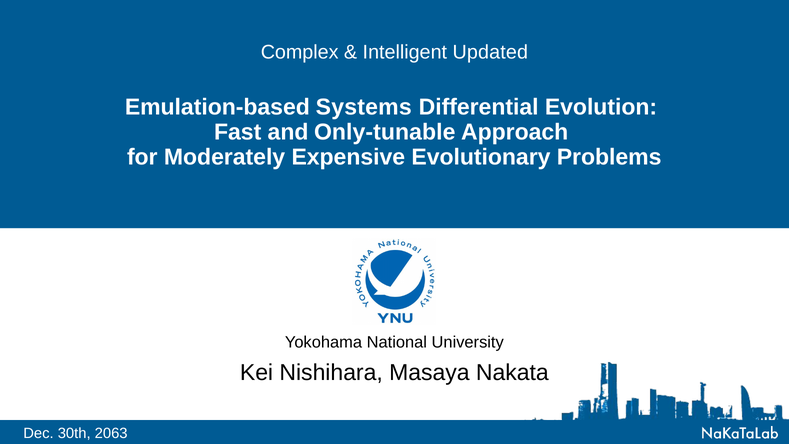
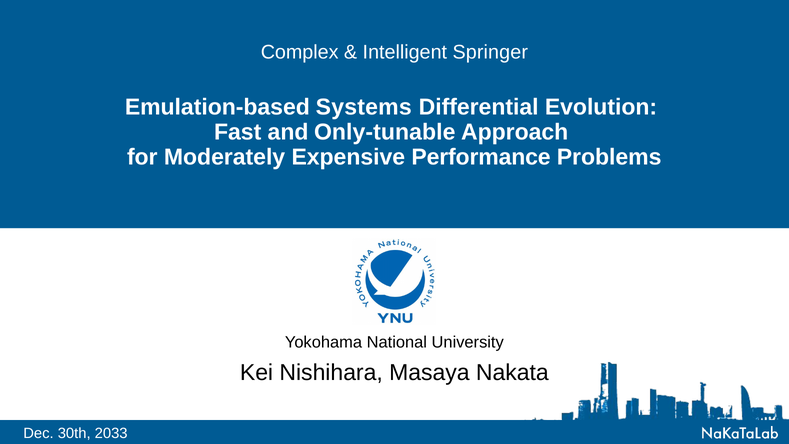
Updated: Updated -> Springer
Evolutionary: Evolutionary -> Performance
2063: 2063 -> 2033
